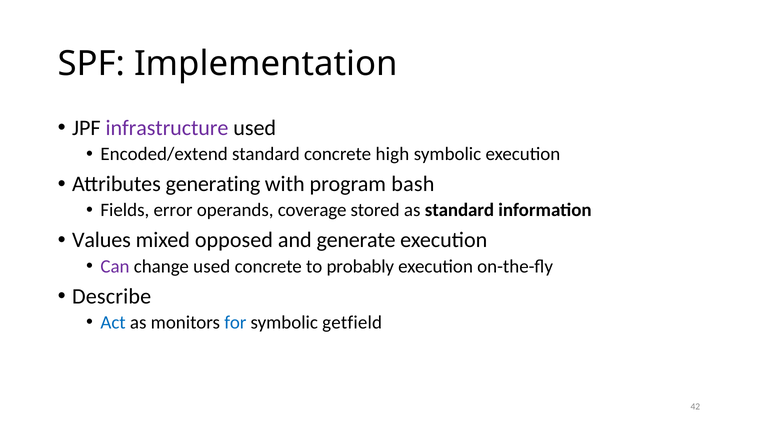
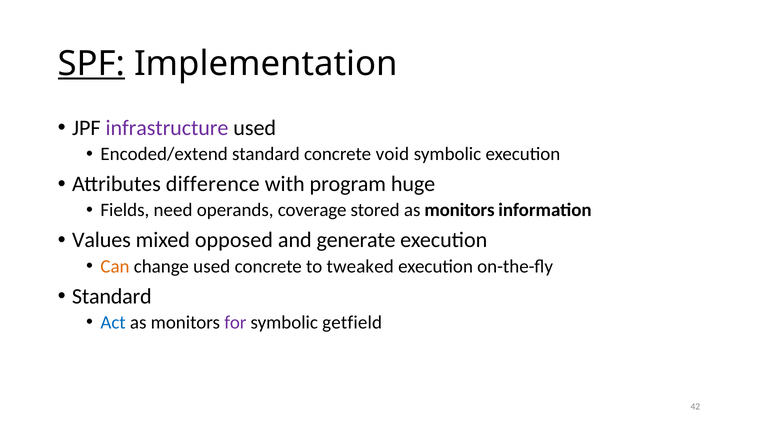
SPF underline: none -> present
high: high -> void
generating: generating -> difference
bash: bash -> huge
error: error -> need
stored as standard: standard -> monitors
Can colour: purple -> orange
probably: probably -> tweaked
Describe at (112, 297): Describe -> Standard
for colour: blue -> purple
